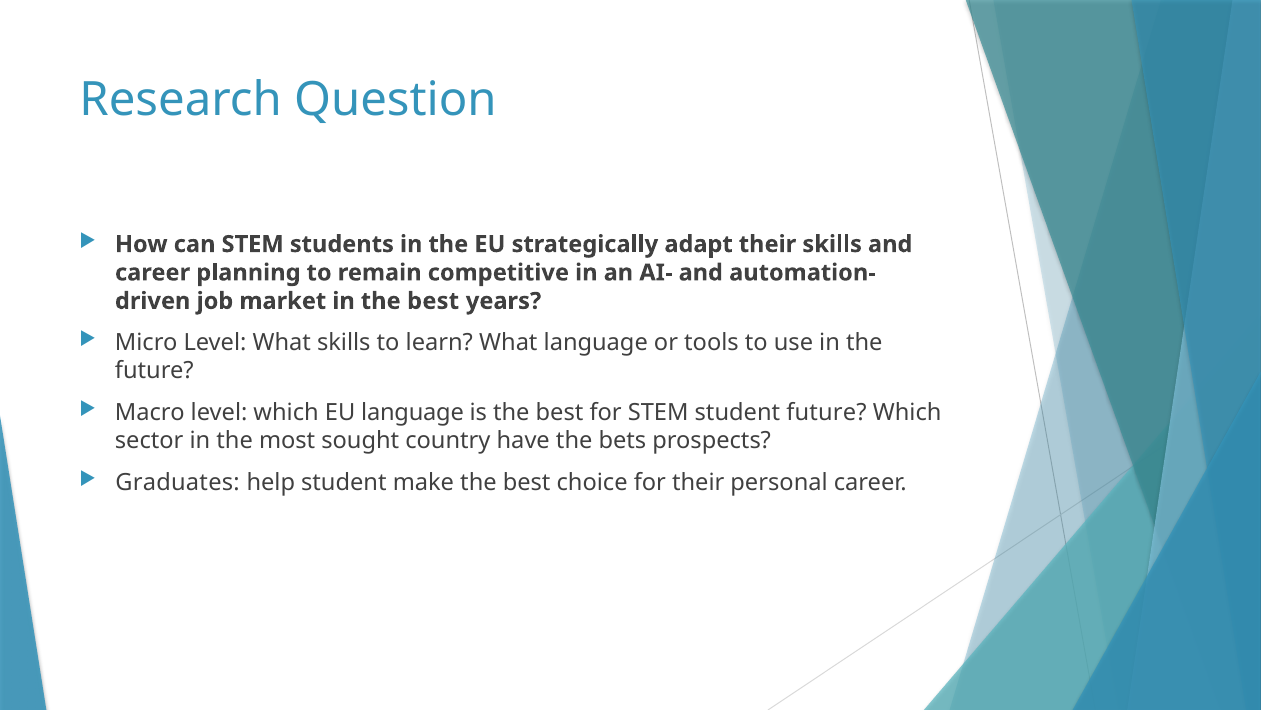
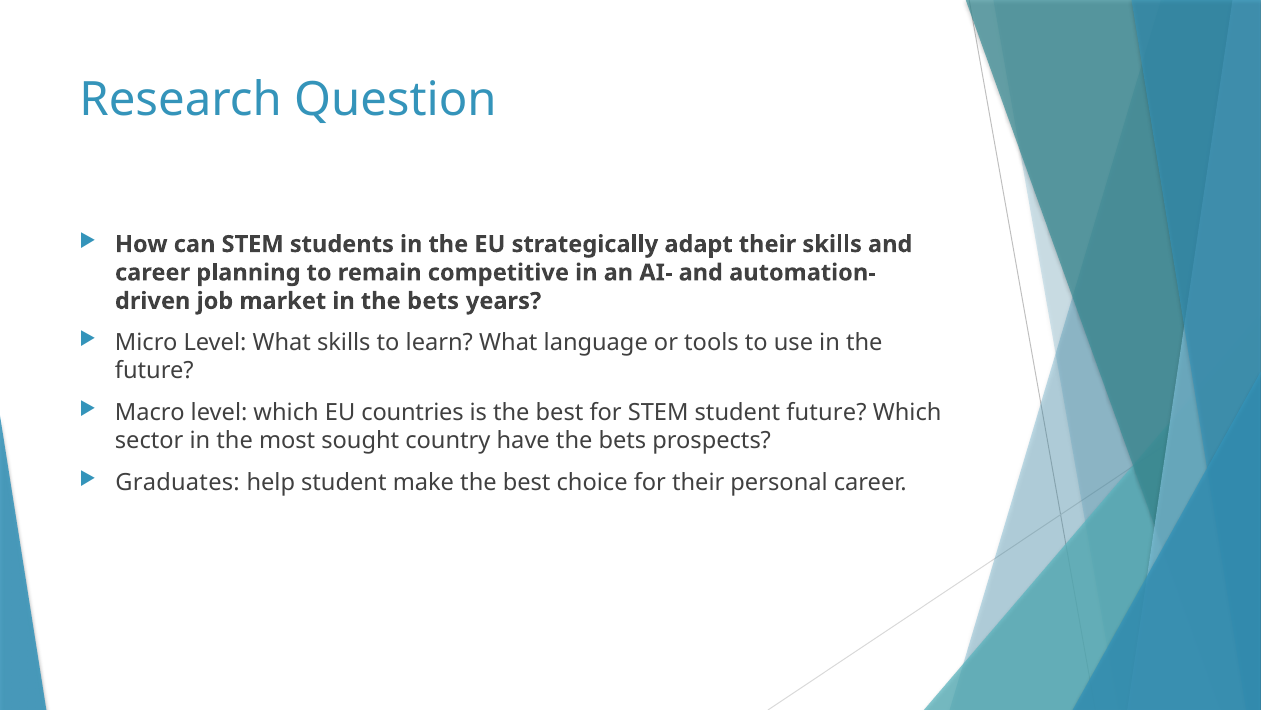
in the best: best -> bets
EU language: language -> countries
